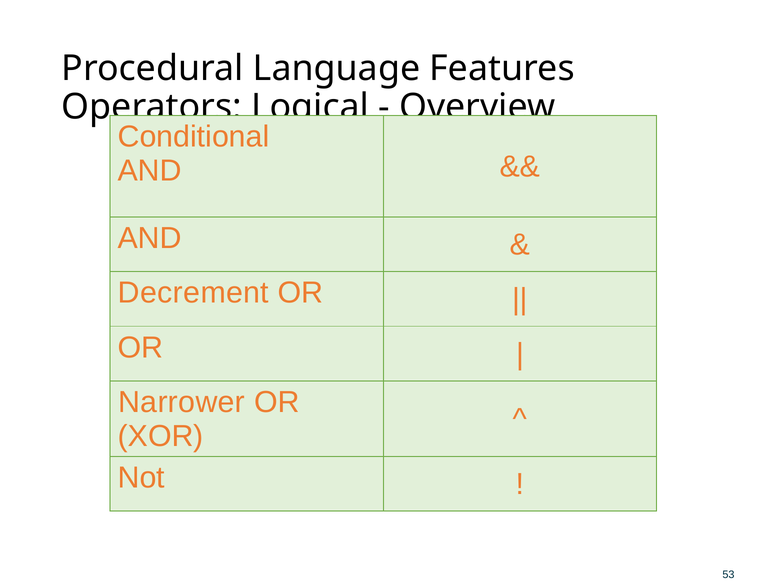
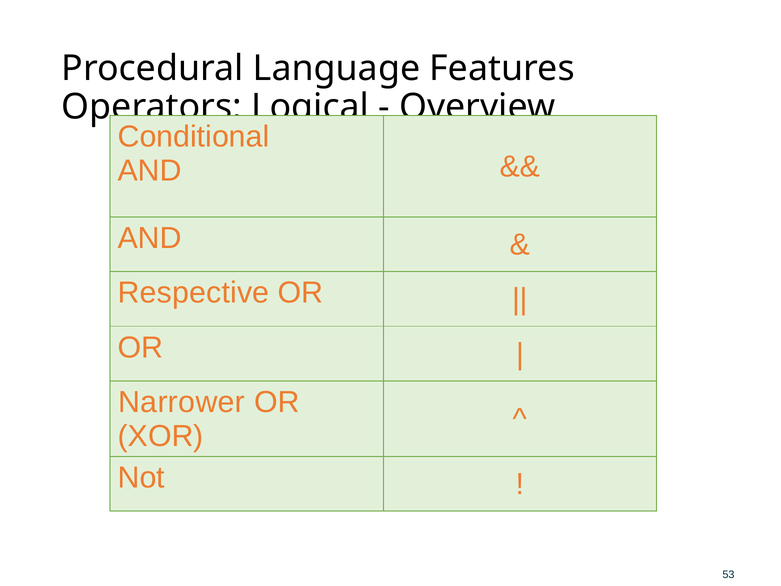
Decrement: Decrement -> Respective
